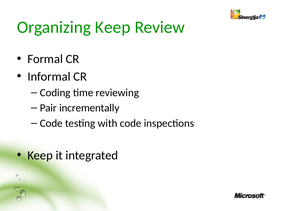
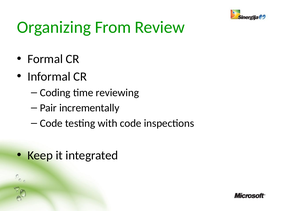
Organizing Keep: Keep -> From
